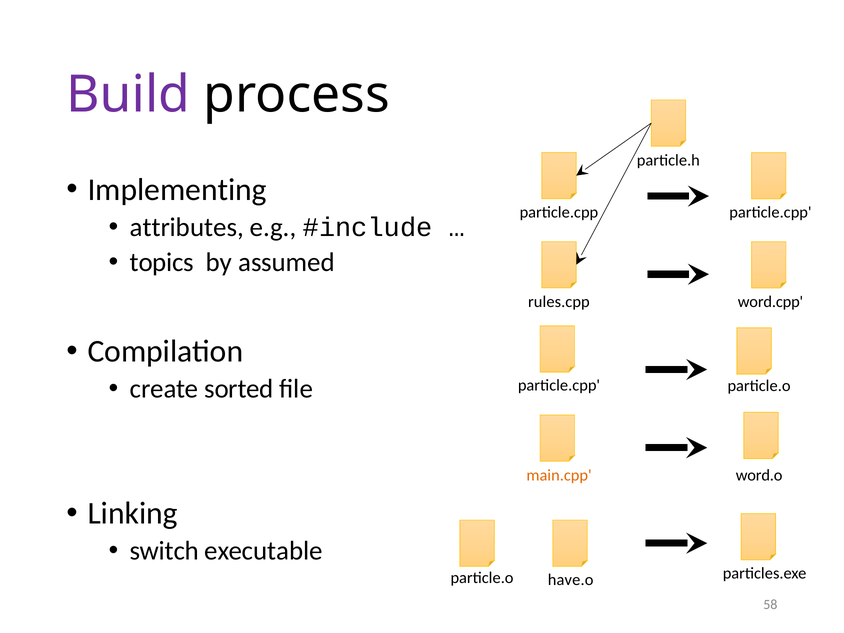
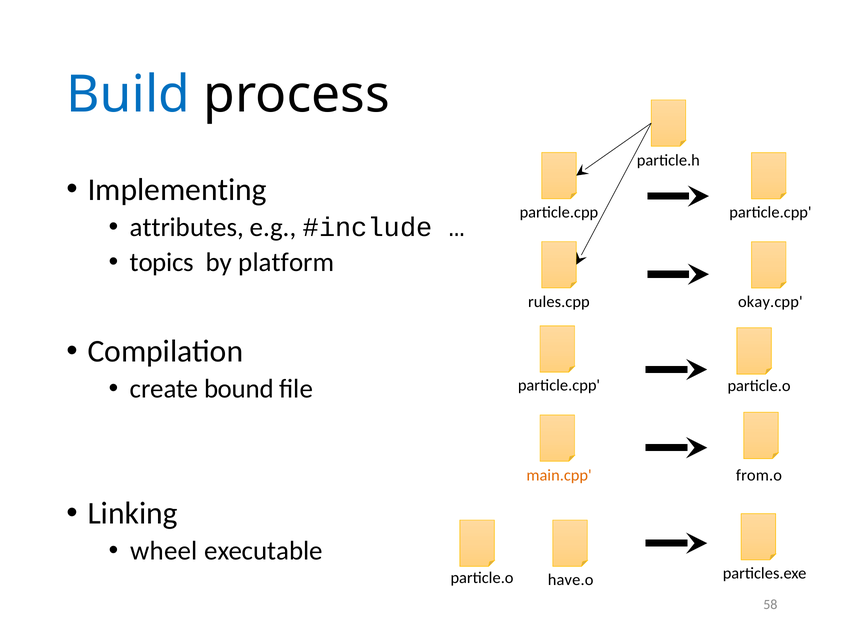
Build colour: purple -> blue
assumed: assumed -> platform
word.cpp: word.cpp -> okay.cpp
sorted: sorted -> bound
word.o: word.o -> from.o
switch: switch -> wheel
